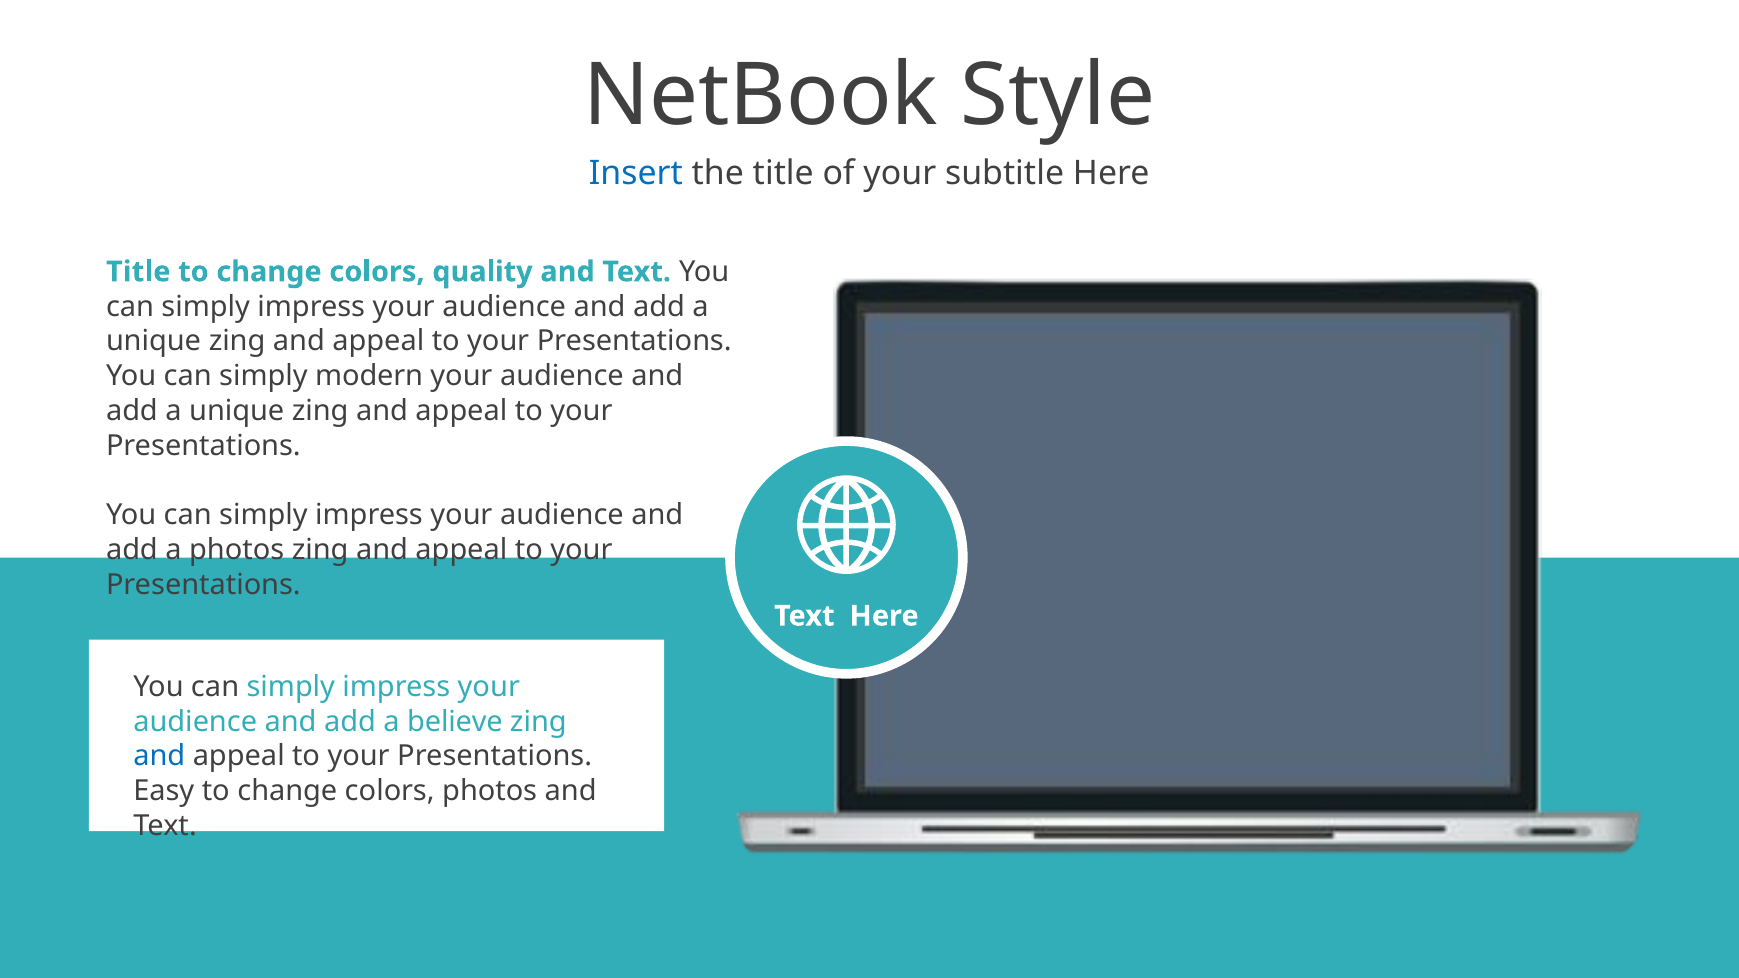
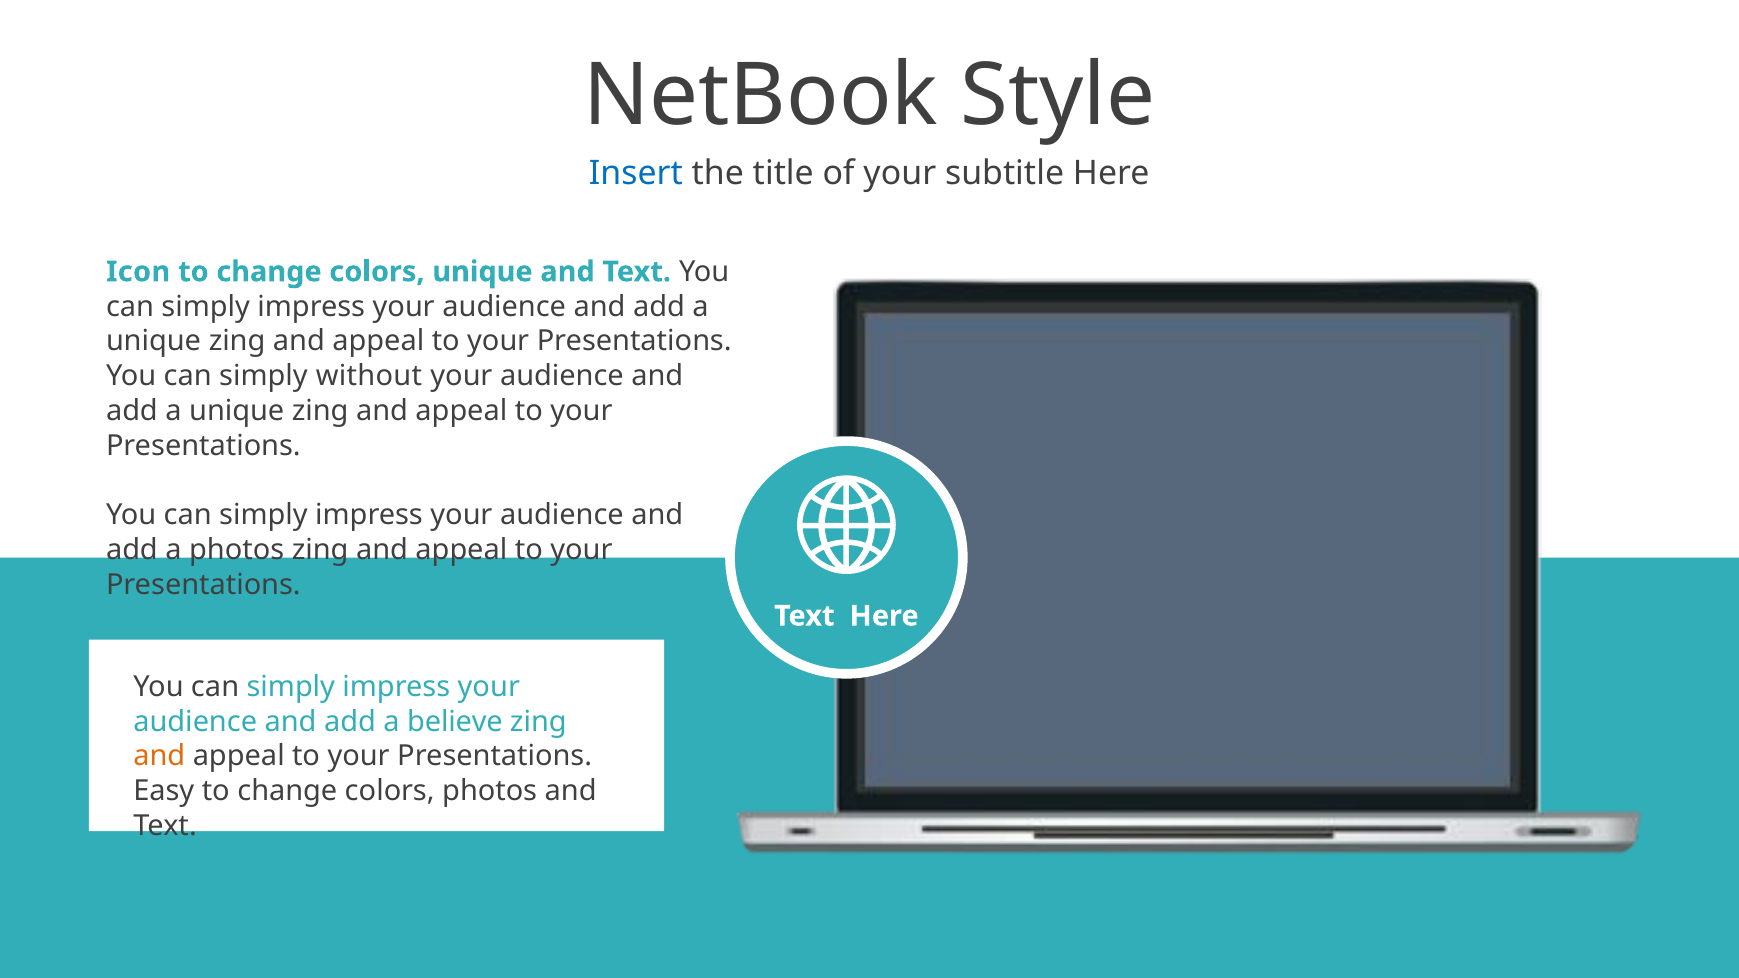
Title at (138, 272): Title -> Icon
colors quality: quality -> unique
modern: modern -> without
and at (159, 756) colour: blue -> orange
